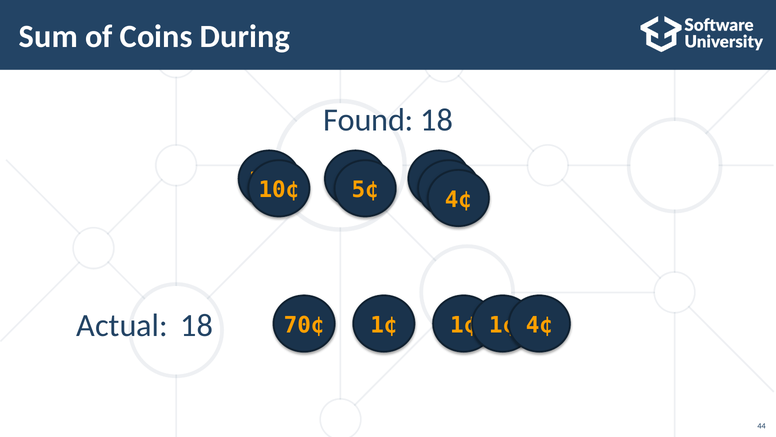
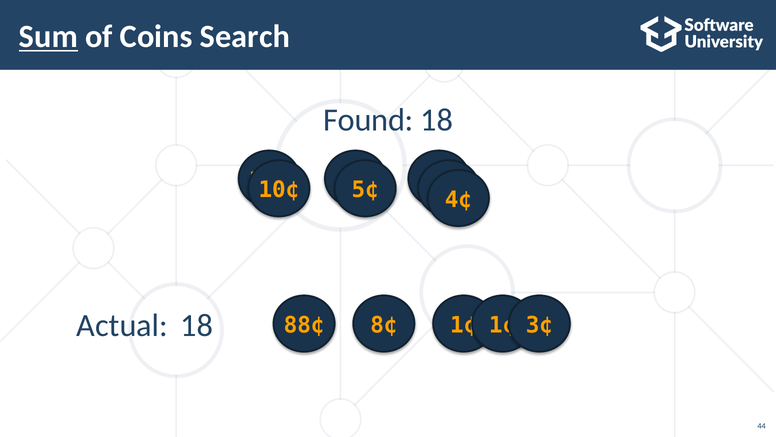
Sum underline: none -> present
During: During -> Search
70¢: 70¢ -> 88¢
1¢ at (384, 325): 1¢ -> 8¢
4¢ at (539, 325): 4¢ -> 3¢
